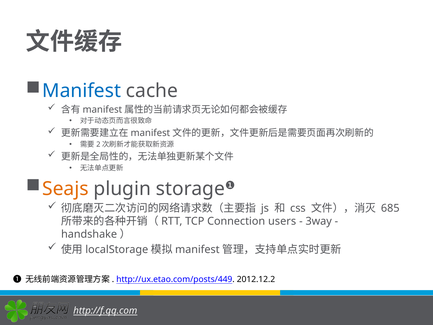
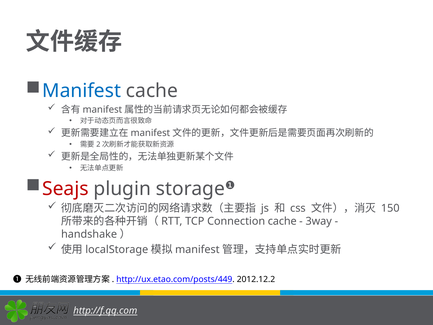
Seajs colour: orange -> red
685: 685 -> 150
Connection users: users -> cache
